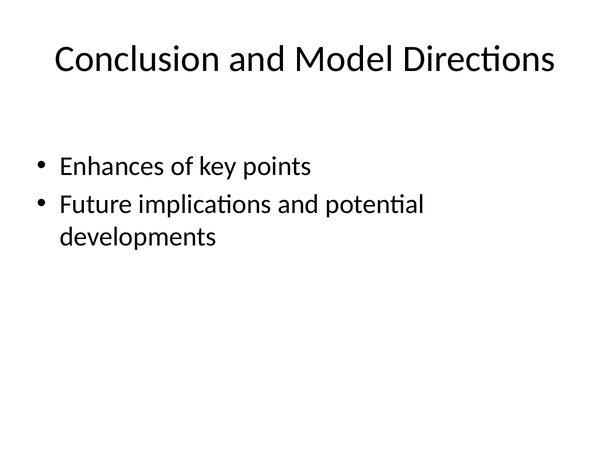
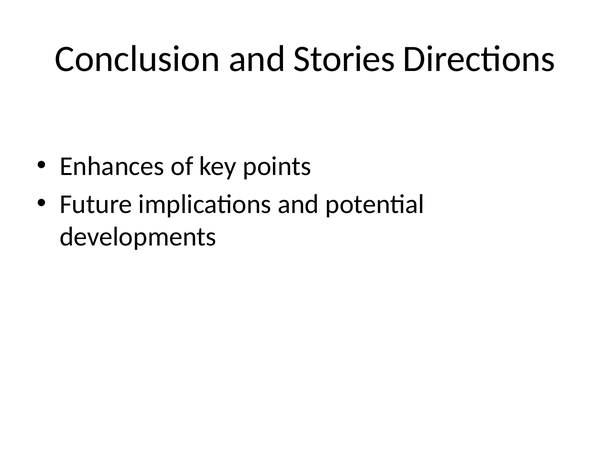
Model: Model -> Stories
